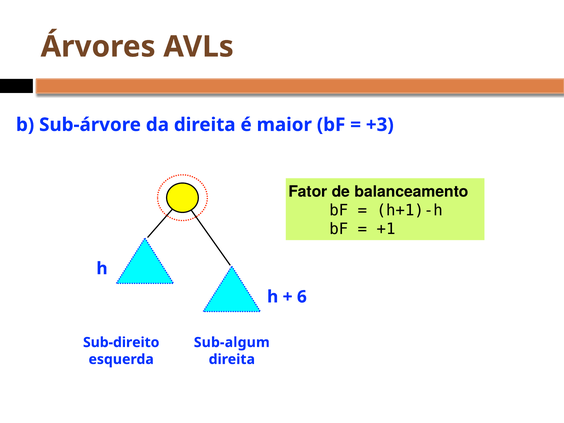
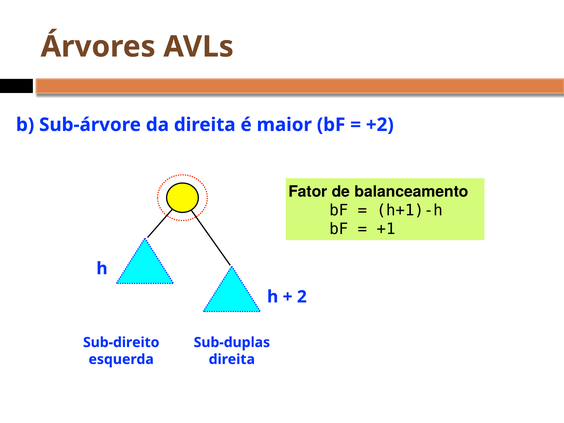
+3: +3 -> +2
6: 6 -> 2
Sub-algum: Sub-algum -> Sub-duplas
